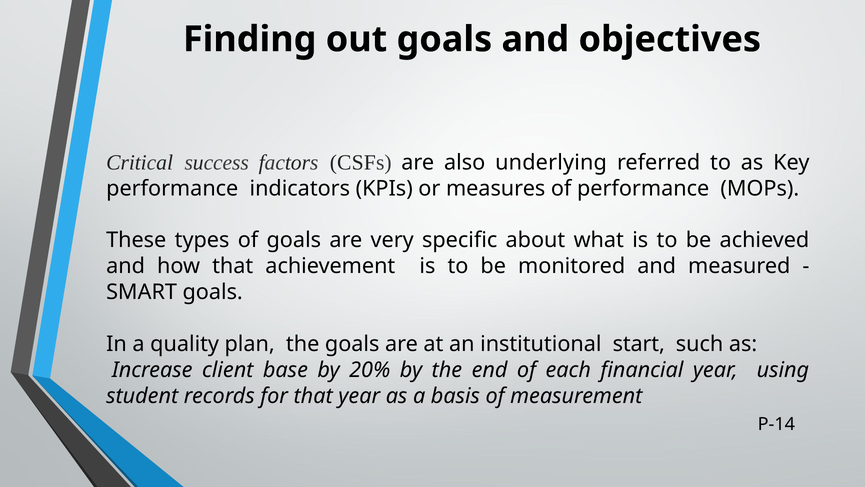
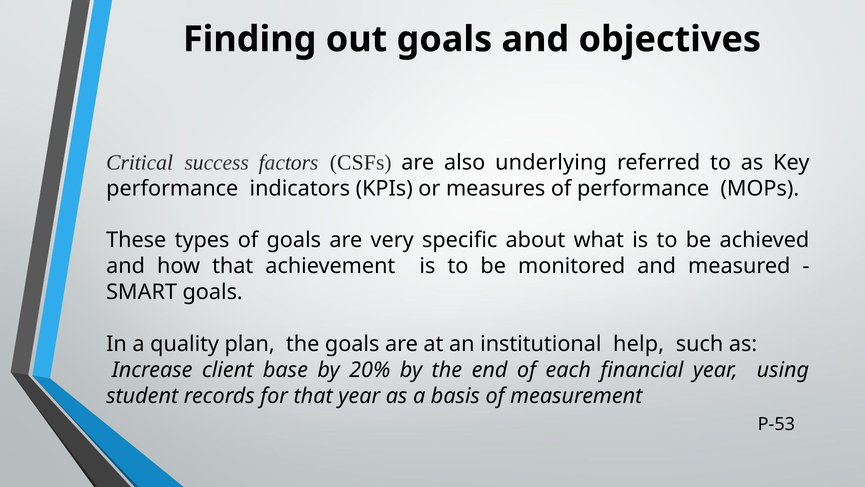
start: start -> help
P-14: P-14 -> P-53
